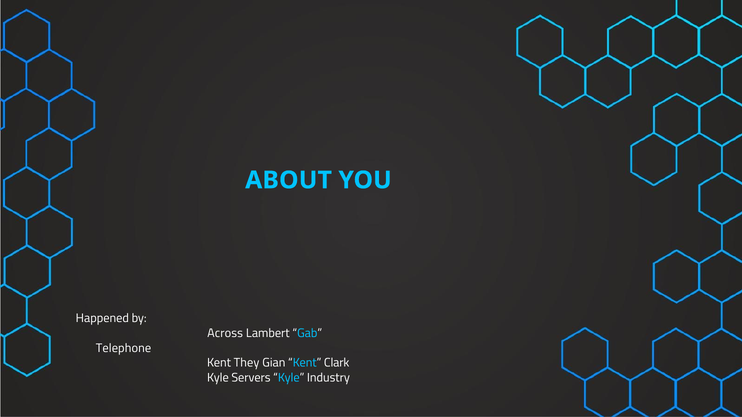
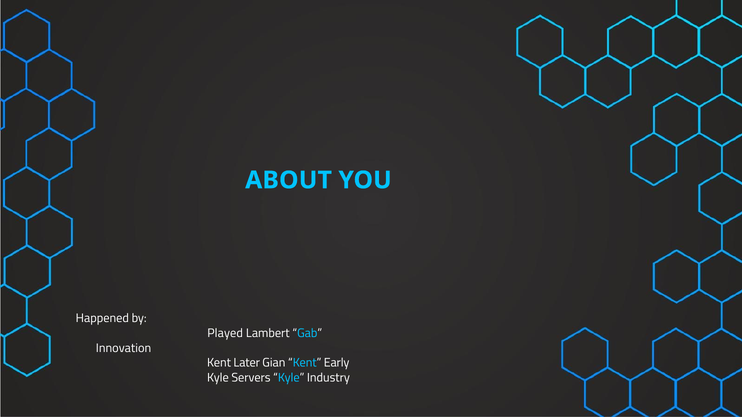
Across: Across -> Played
Telephone: Telephone -> Innovation
They: They -> Later
Clark: Clark -> Early
